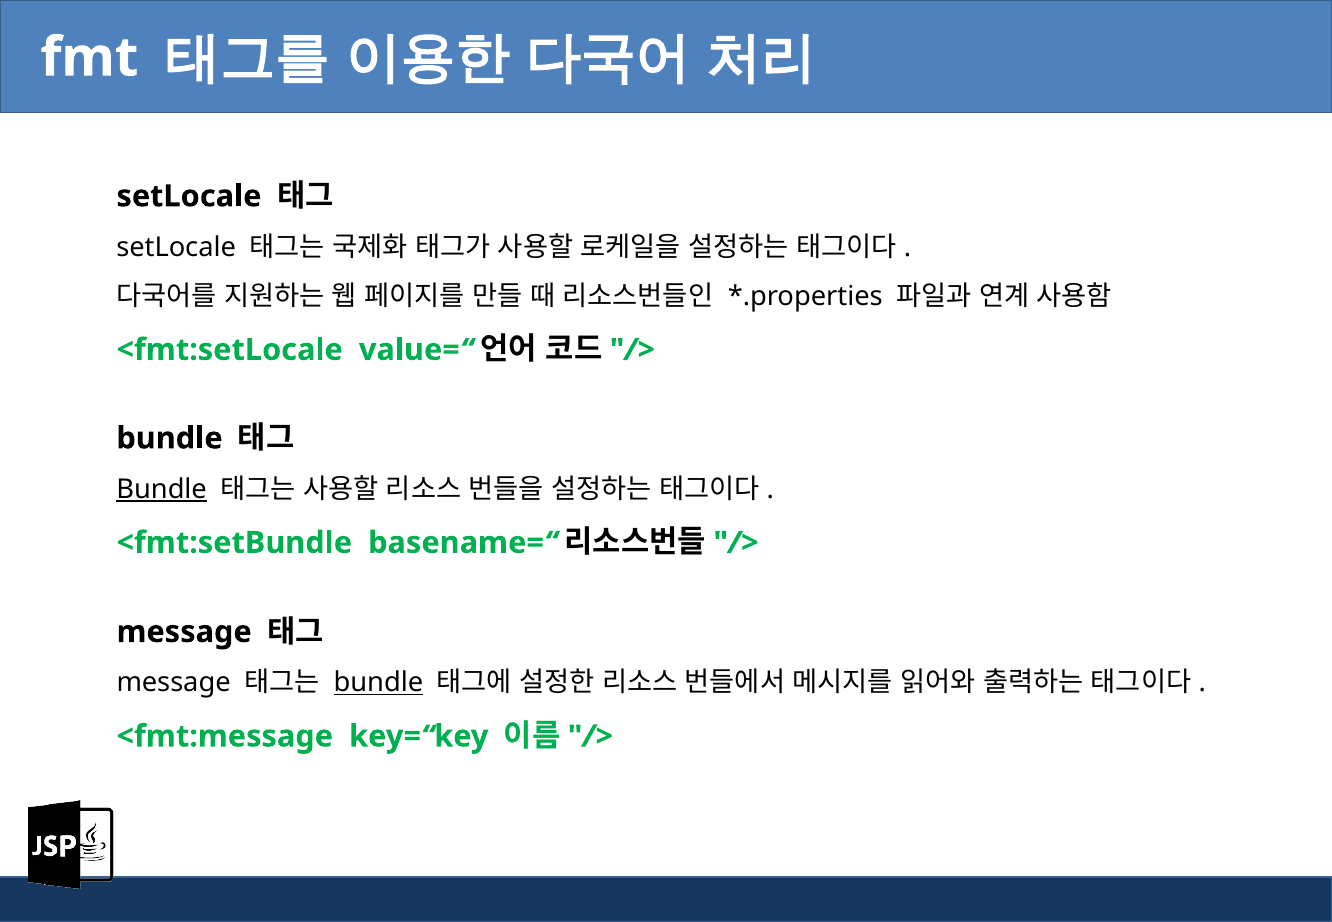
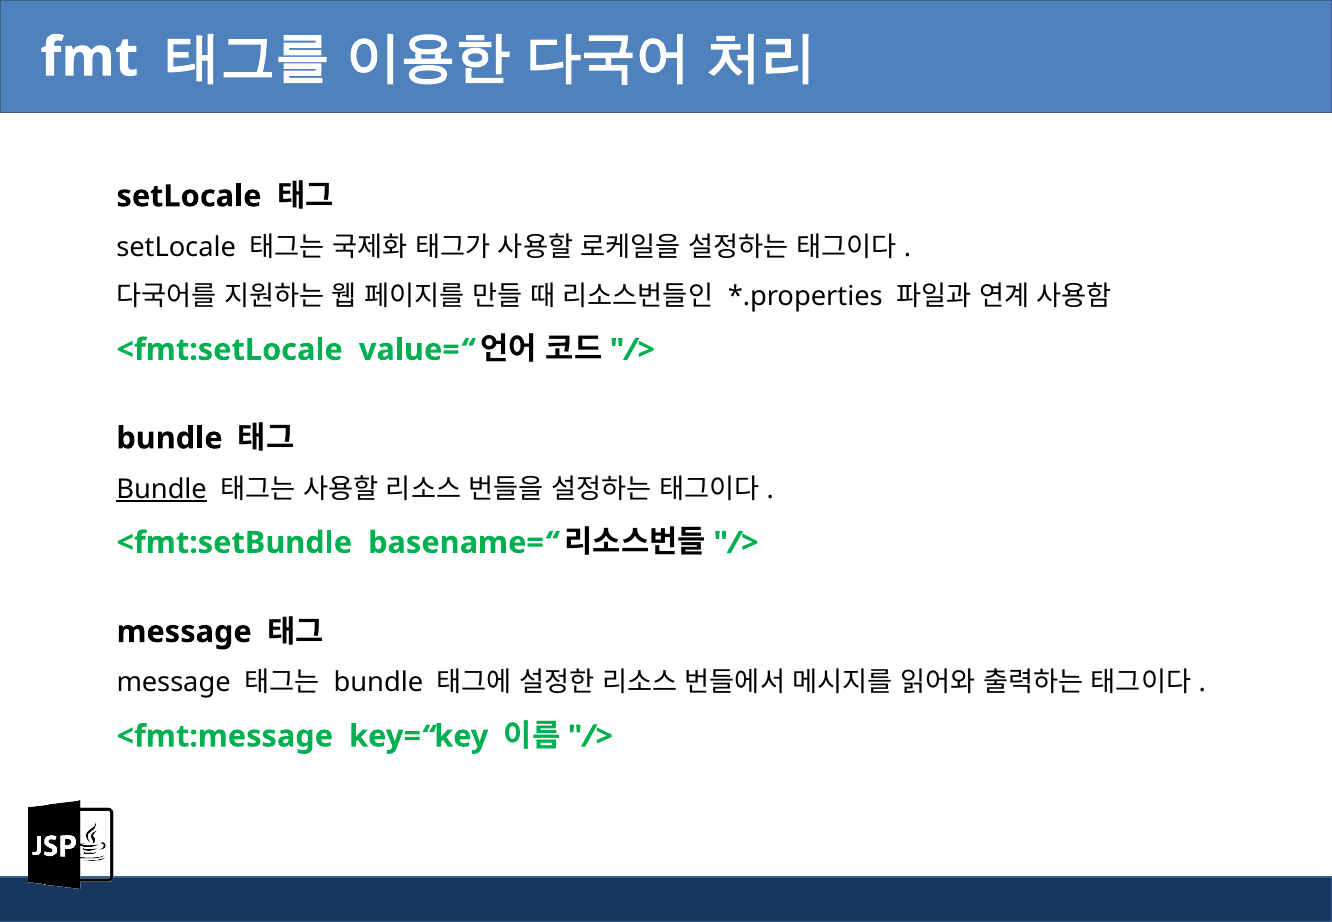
bundle at (378, 683) underline: present -> none
